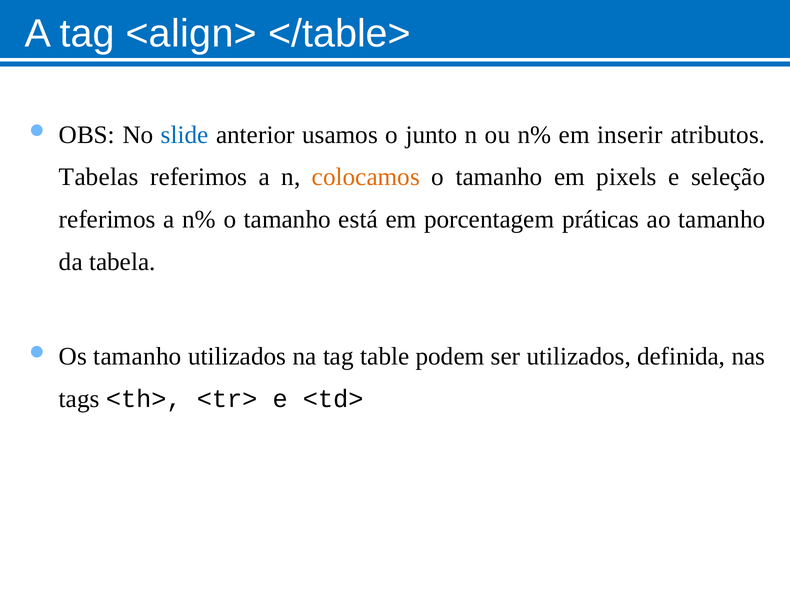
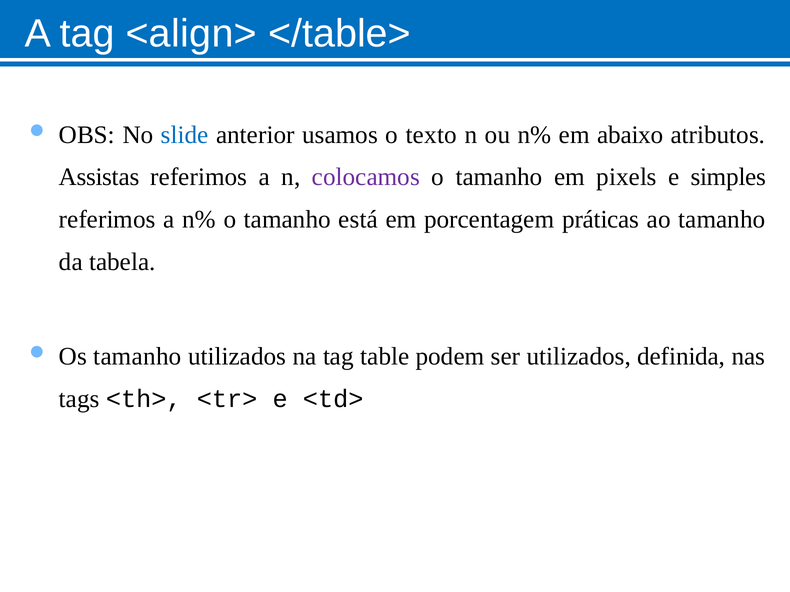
junto: junto -> texto
inserir: inserir -> abaixo
Tabelas: Tabelas -> Assistas
colocamos colour: orange -> purple
seleção: seleção -> simples
